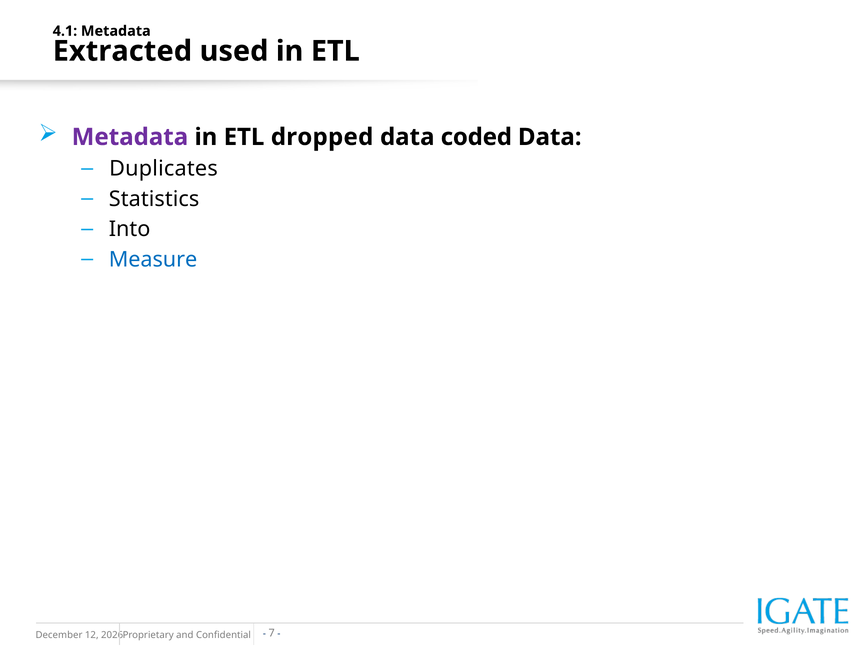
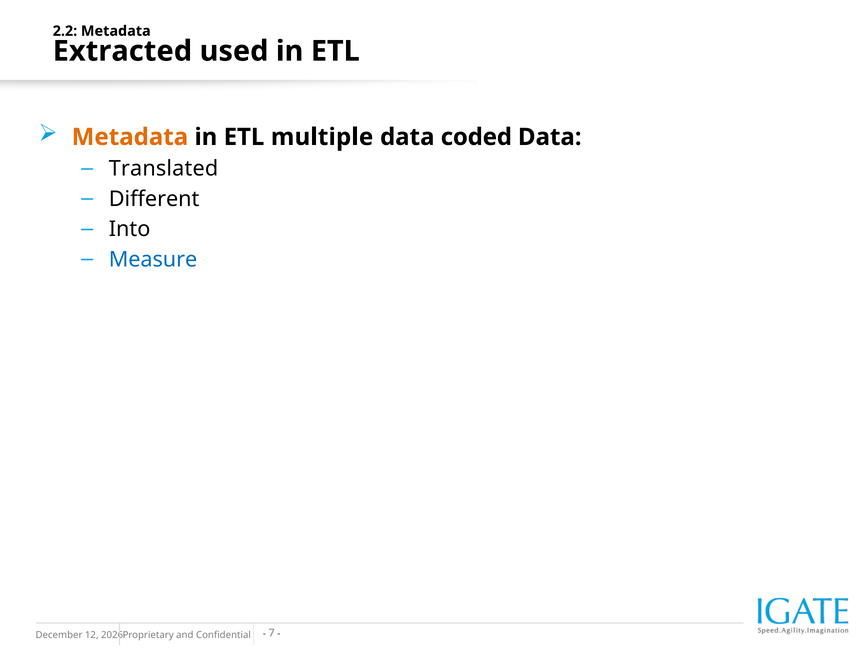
4.1: 4.1 -> 2.2
Metadata at (130, 137) colour: purple -> orange
dropped: dropped -> multiple
Duplicates: Duplicates -> Translated
Statistics: Statistics -> Different
